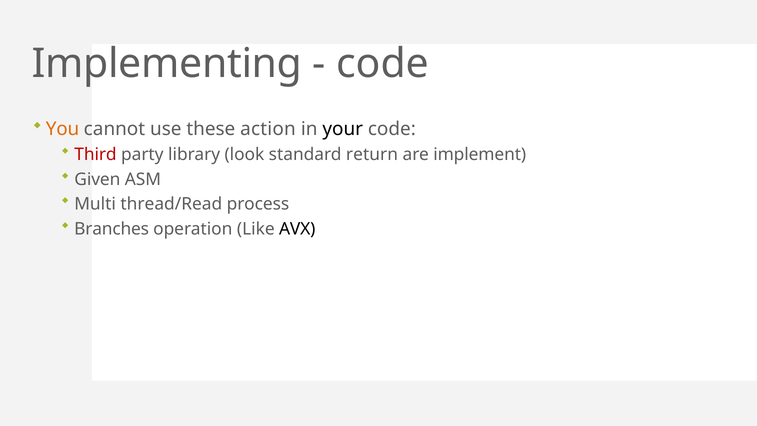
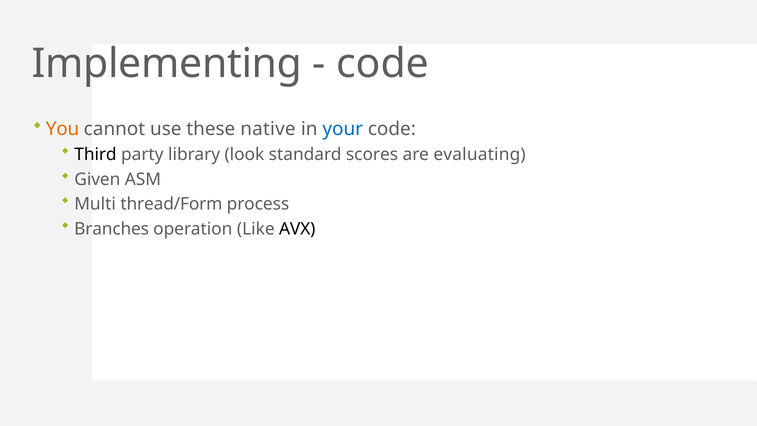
action: action -> native
your colour: black -> blue
Third colour: red -> black
return: return -> scores
implement: implement -> evaluating
thread/Read: thread/Read -> thread/Form
